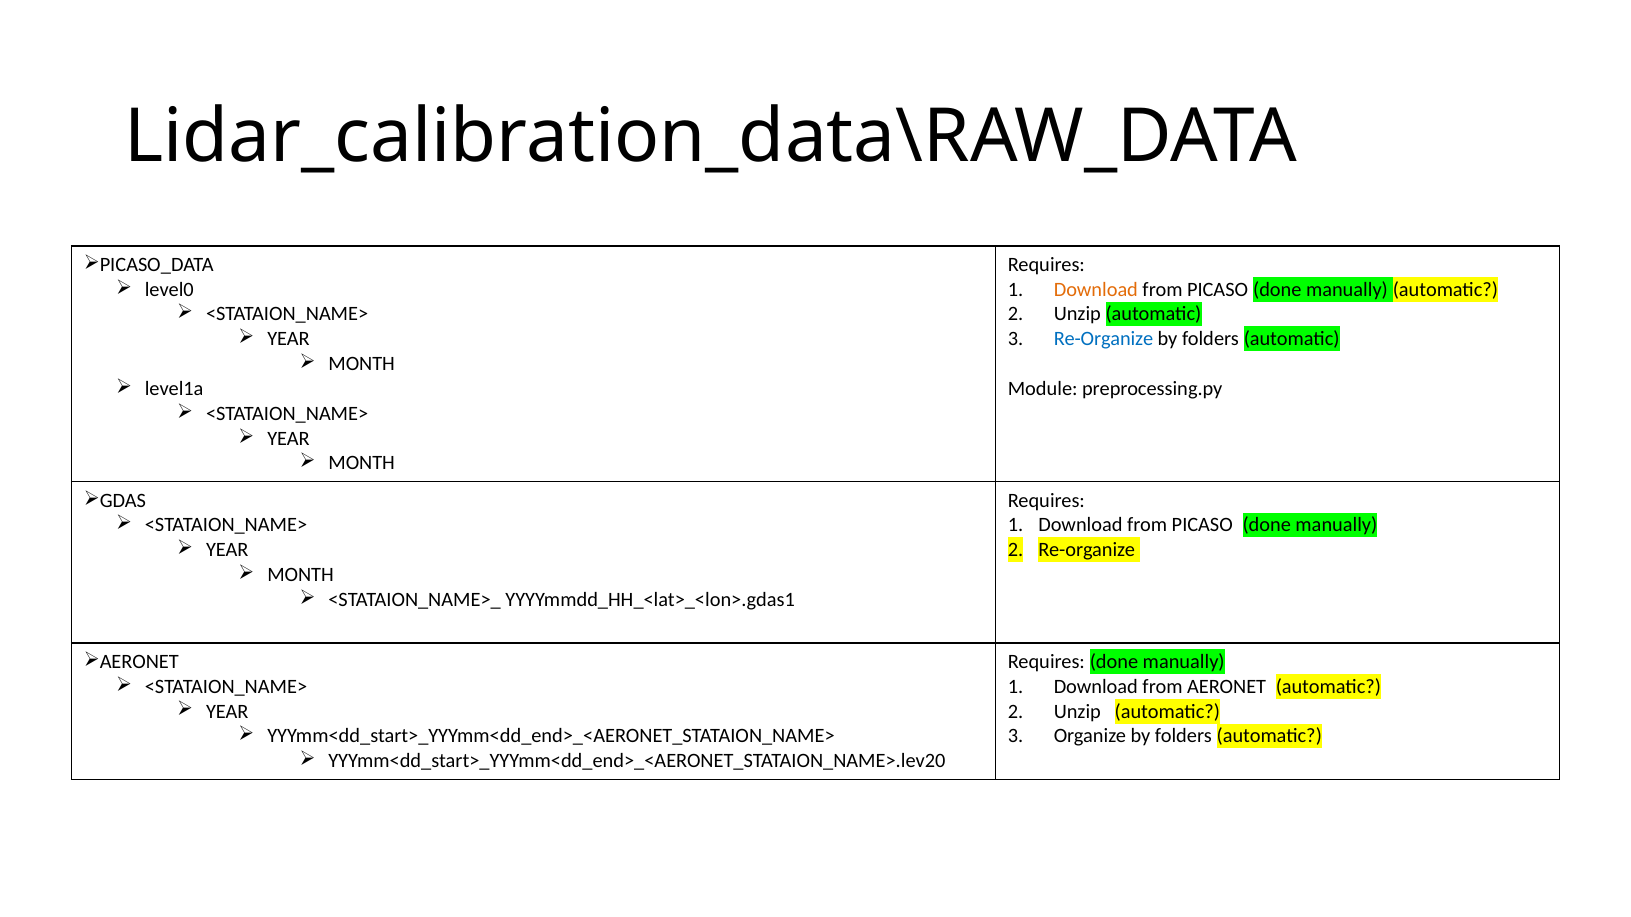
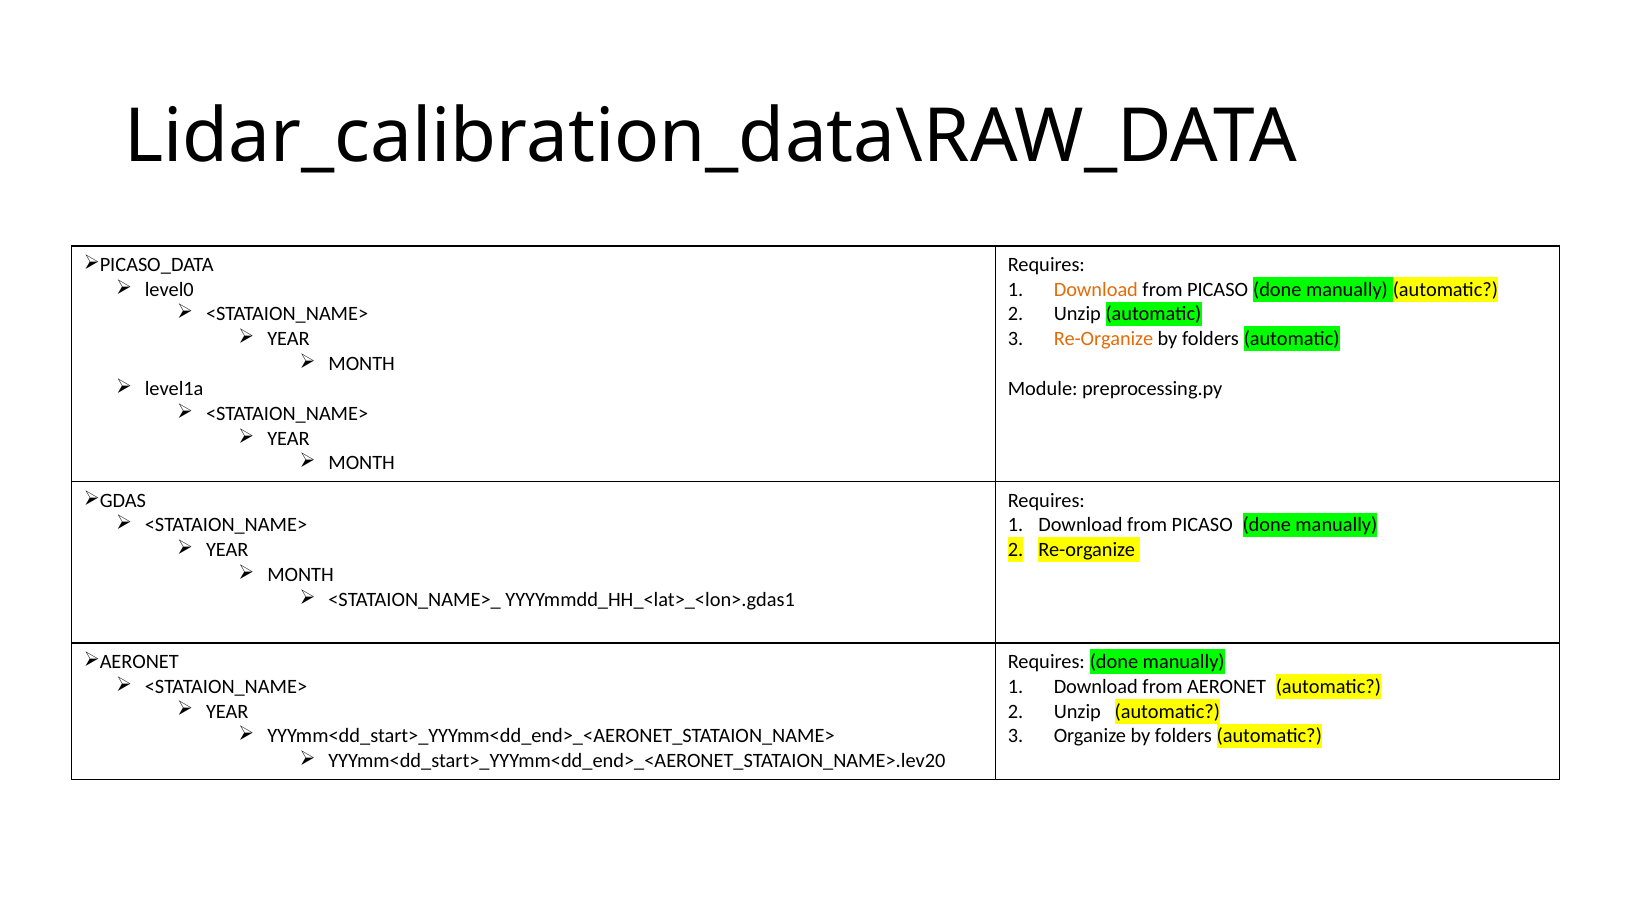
Re-Organize at (1103, 339) colour: blue -> orange
